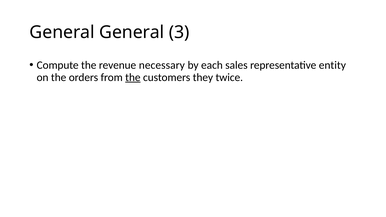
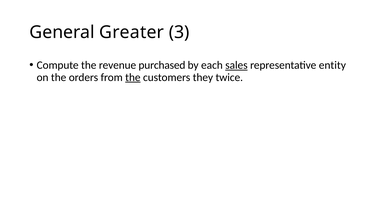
General General: General -> Greater
necessary: necessary -> purchased
sales underline: none -> present
